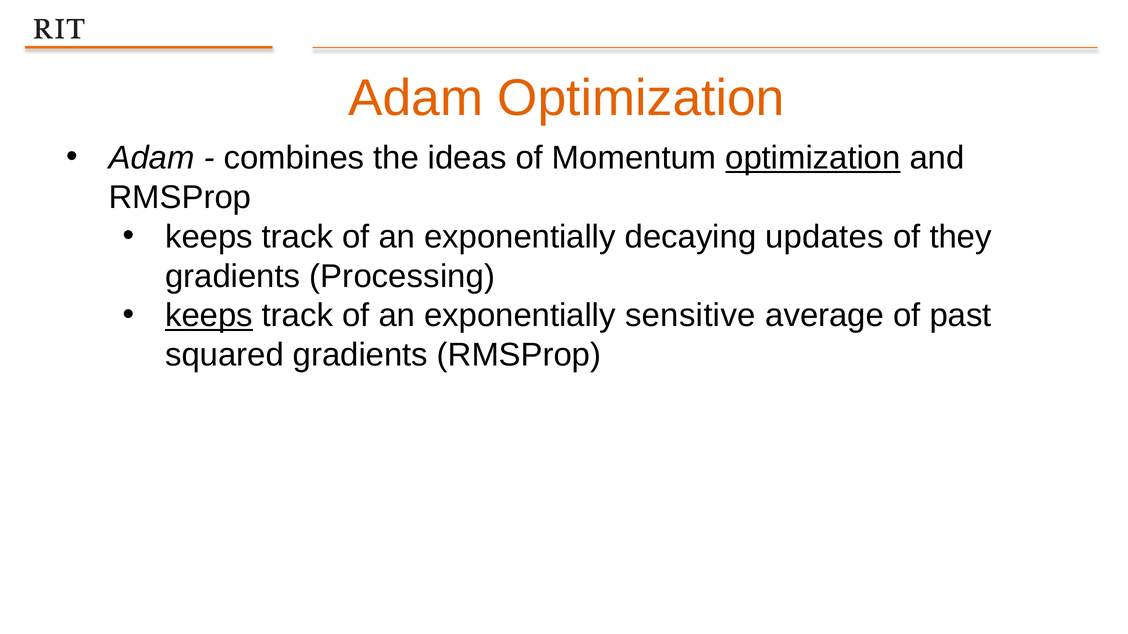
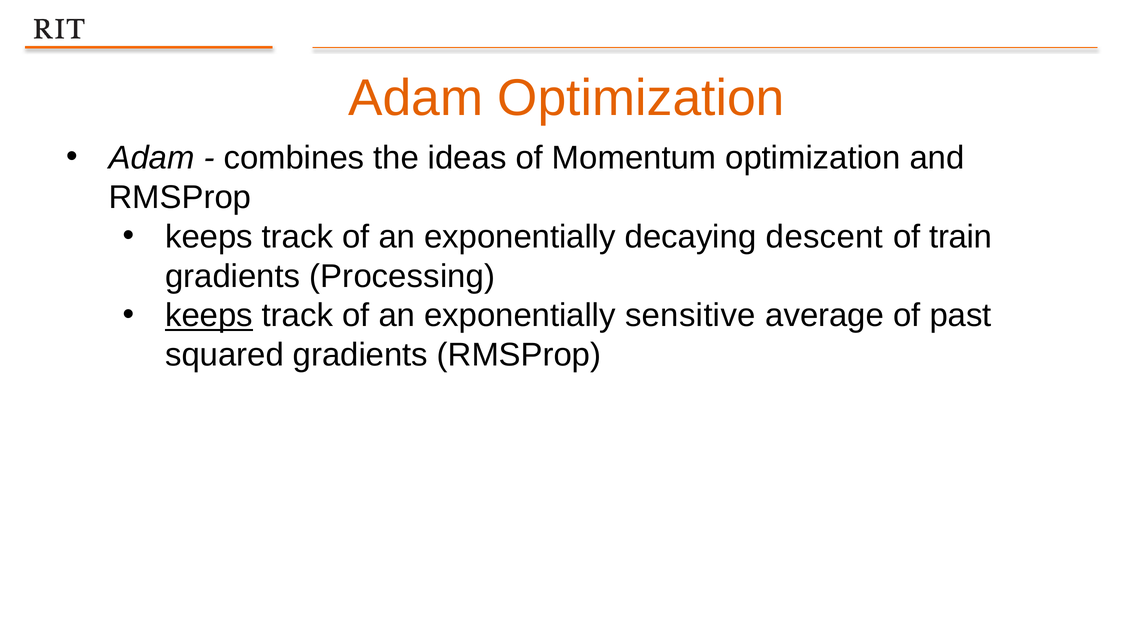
optimization at (813, 158) underline: present -> none
updates: updates -> descent
they: they -> train
